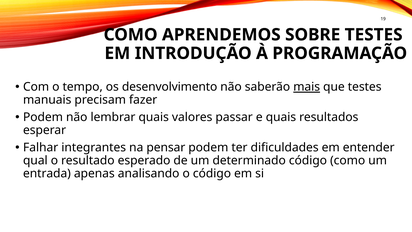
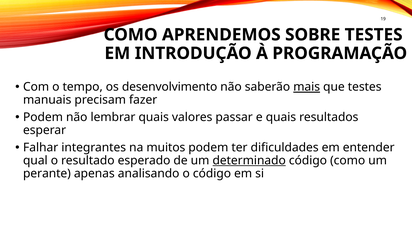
pensar: pensar -> muitos
determinado underline: none -> present
entrada: entrada -> perante
